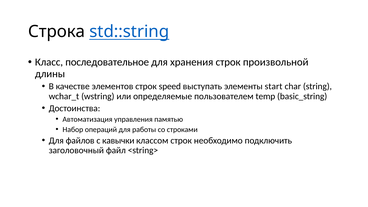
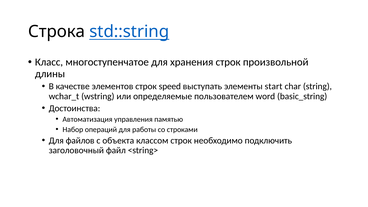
последовательное: последовательное -> многоступенчатое
temp: temp -> word
кавычки: кавычки -> объекта
